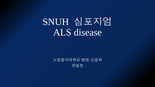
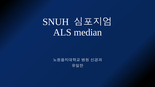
disease: disease -> median
